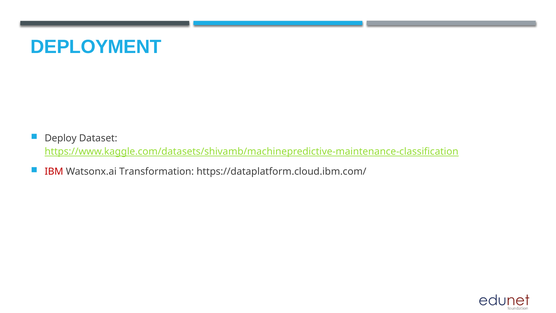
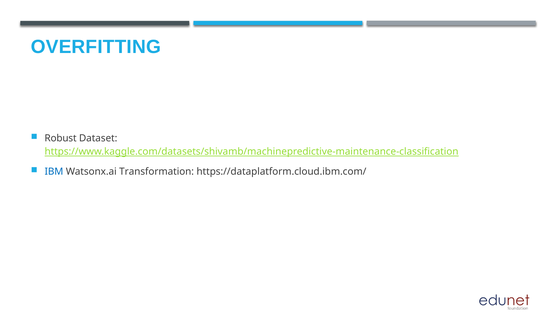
DEPLOYMENT: DEPLOYMENT -> OVERFITTING
Deploy: Deploy -> Robust
IBM colour: red -> blue
